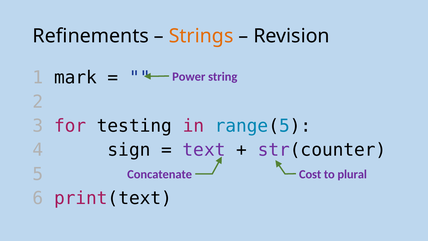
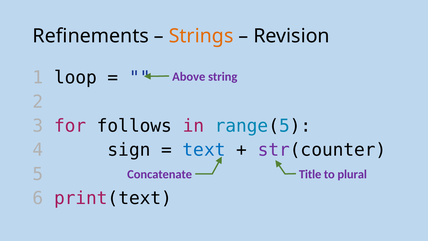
mark: mark -> loop
Power: Power -> Above
testing: testing -> follows
text colour: purple -> blue
Cost: Cost -> Title
